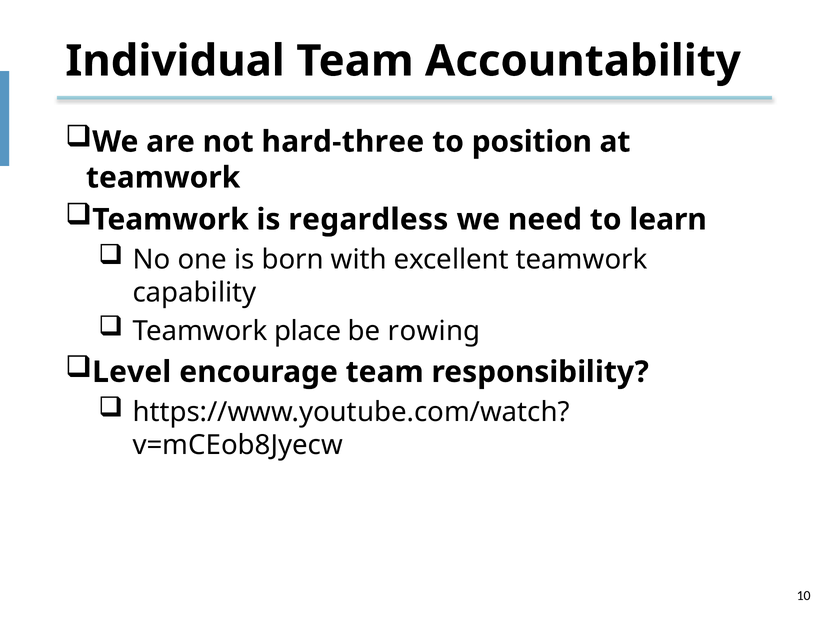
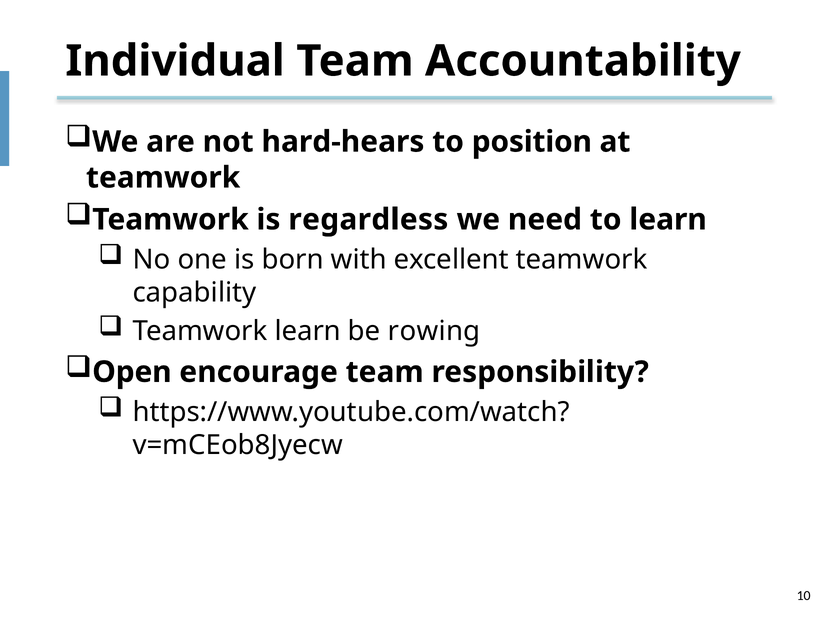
hard-three: hard-three -> hard-hears
Teamwork place: place -> learn
Level: Level -> Open
